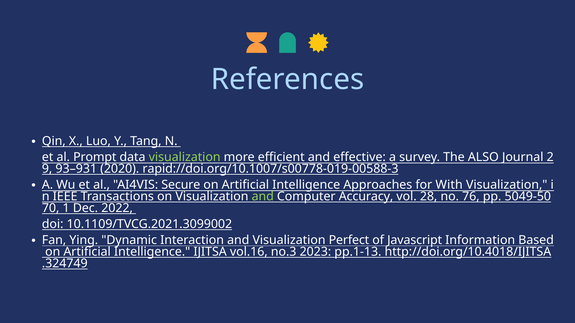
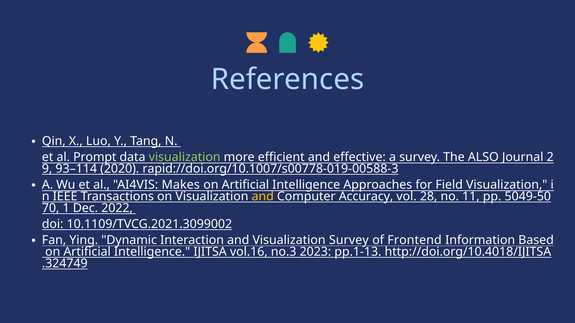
93–931: 93–931 -> 93–114
Secure: Secure -> Makes
With: With -> Field
and at (263, 197) colour: light green -> yellow
76: 76 -> 11
Visualization Perfect: Perfect -> Survey
Javascript: Javascript -> Frontend
